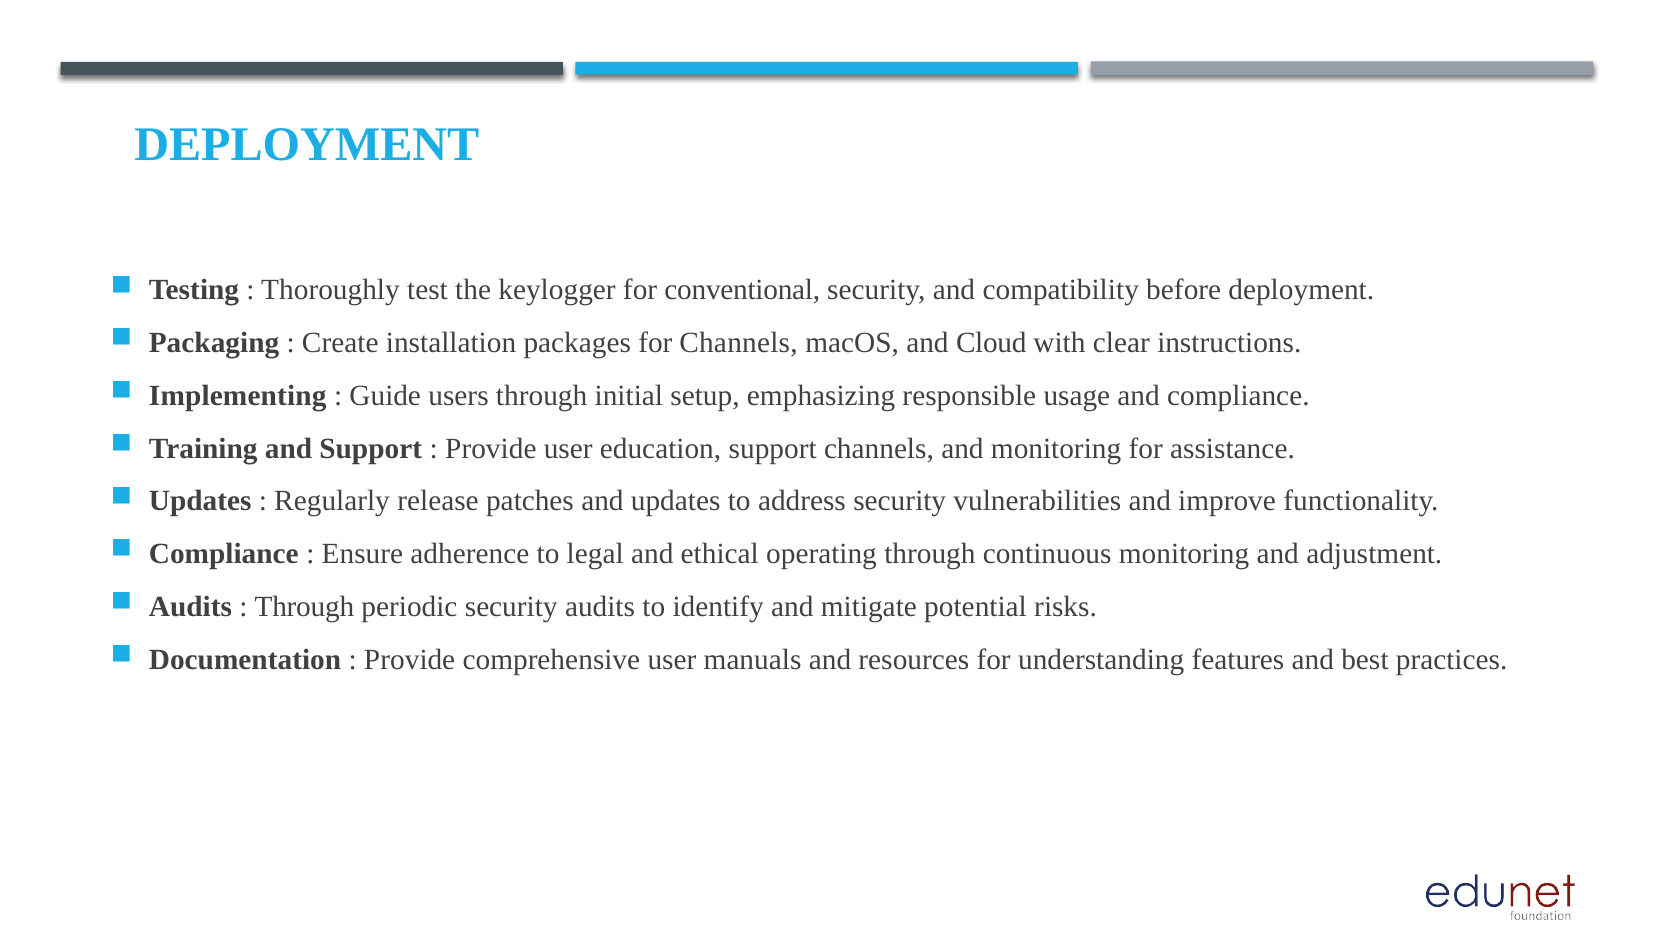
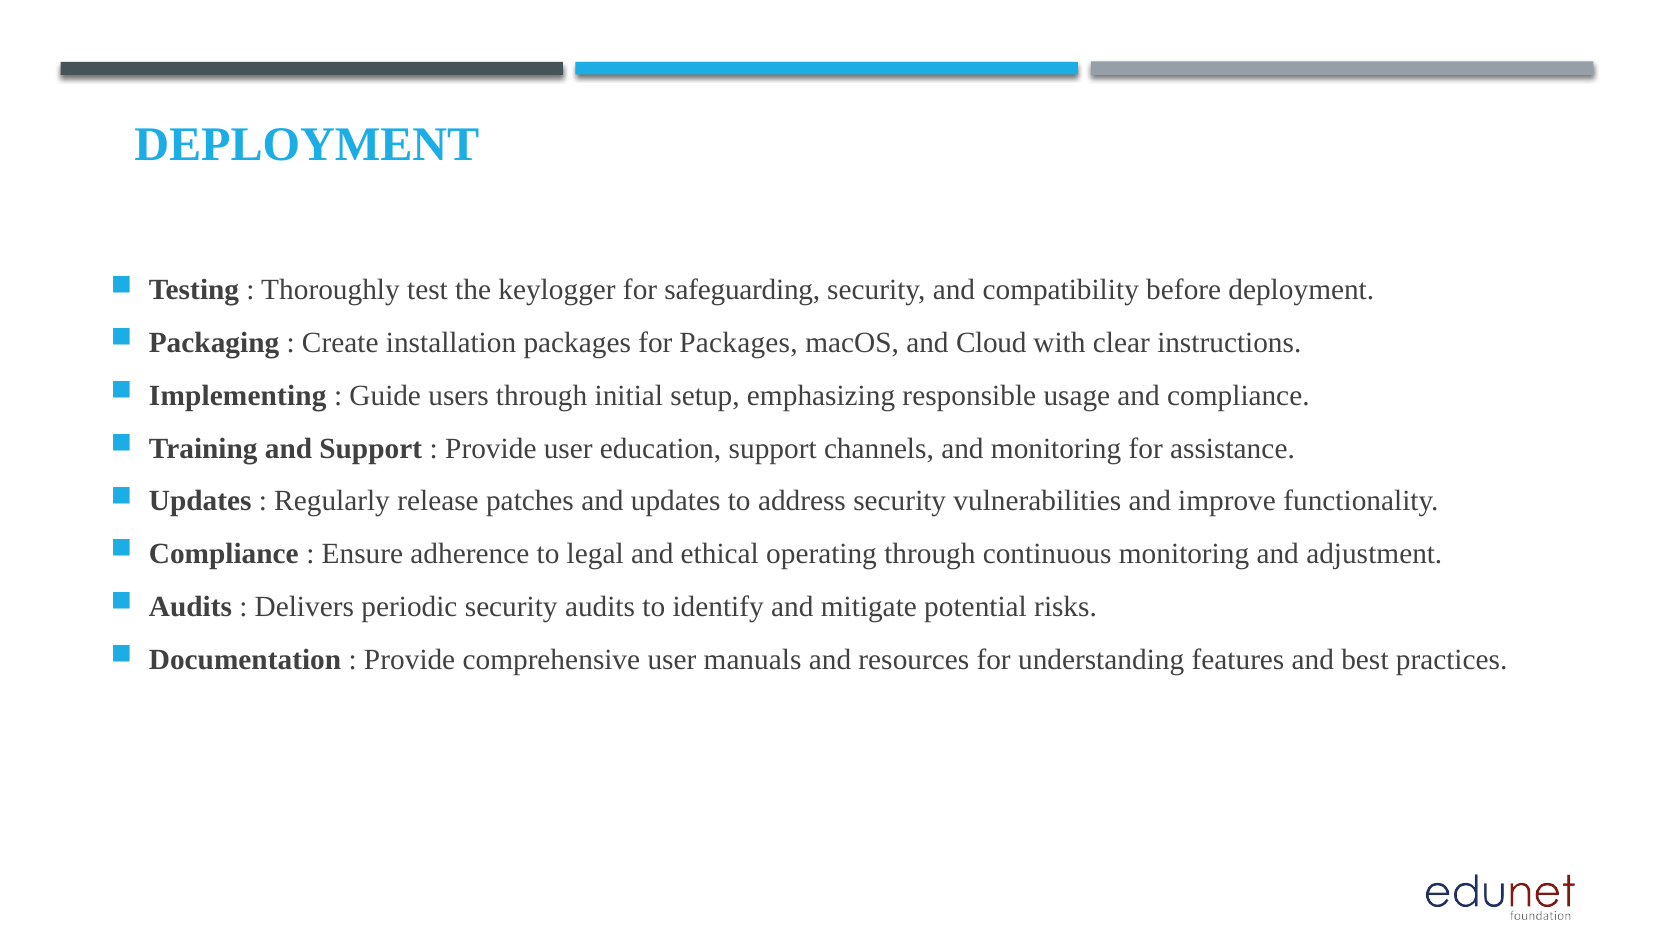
conventional: conventional -> safeguarding
for Channels: Channels -> Packages
Through at (304, 607): Through -> Delivers
